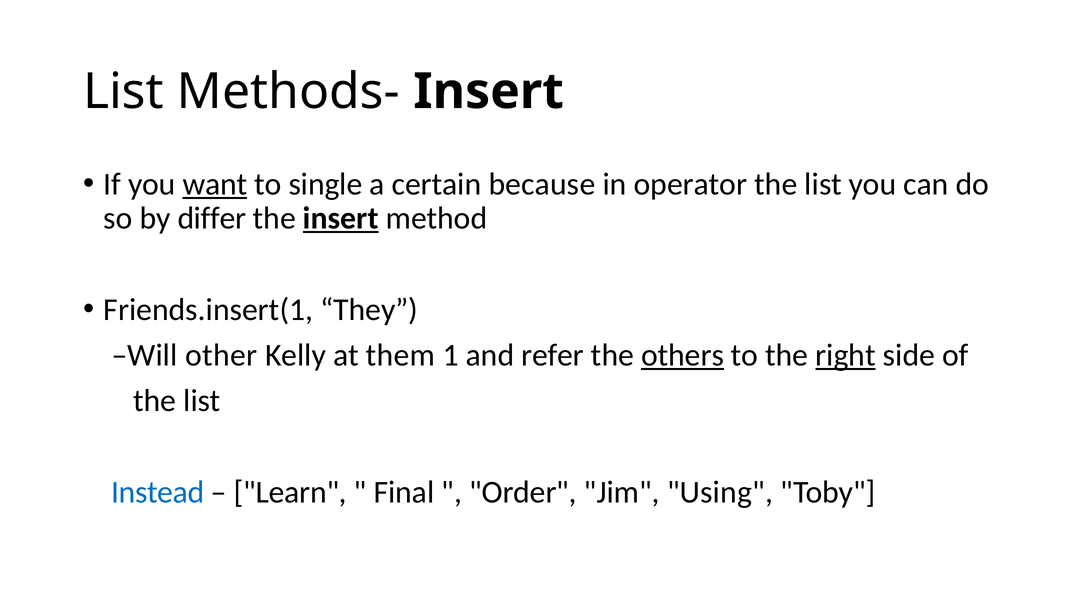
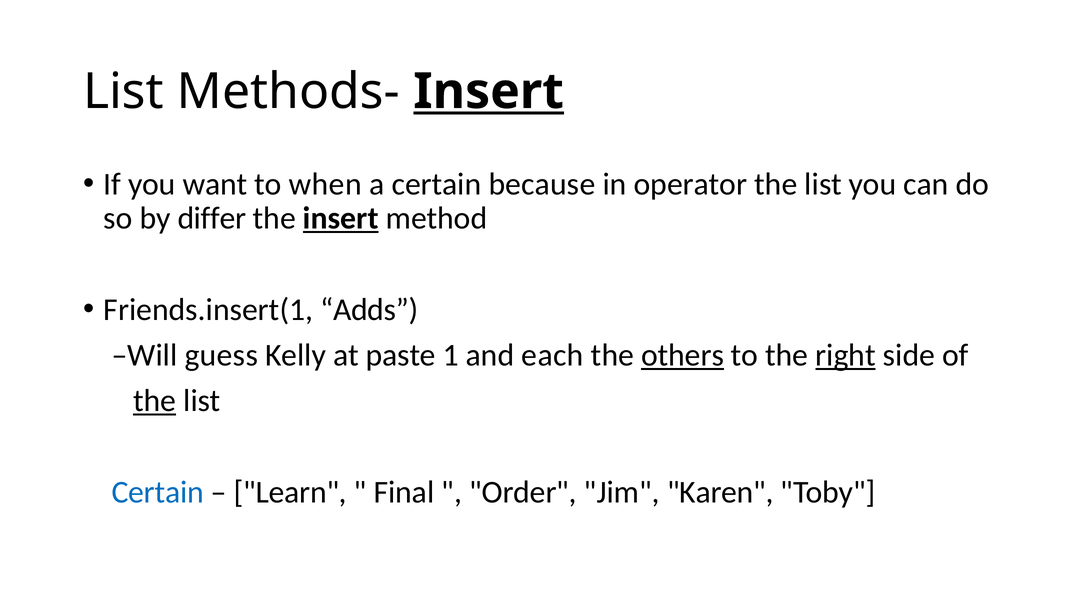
Insert at (489, 91) underline: none -> present
want underline: present -> none
single: single -> when
They: They -> Adds
other: other -> guess
them: them -> paste
refer: refer -> each
the at (155, 401) underline: none -> present
Instead at (158, 492): Instead -> Certain
Using: Using -> Karen
